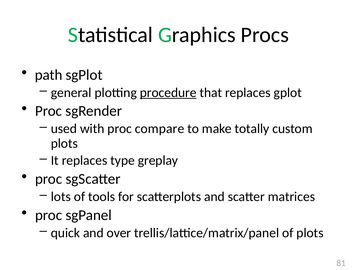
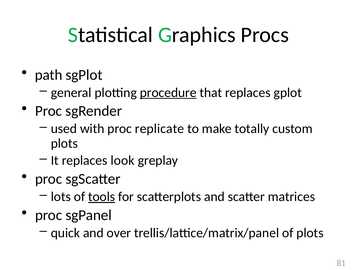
compare: compare -> replicate
type: type -> look
tools underline: none -> present
